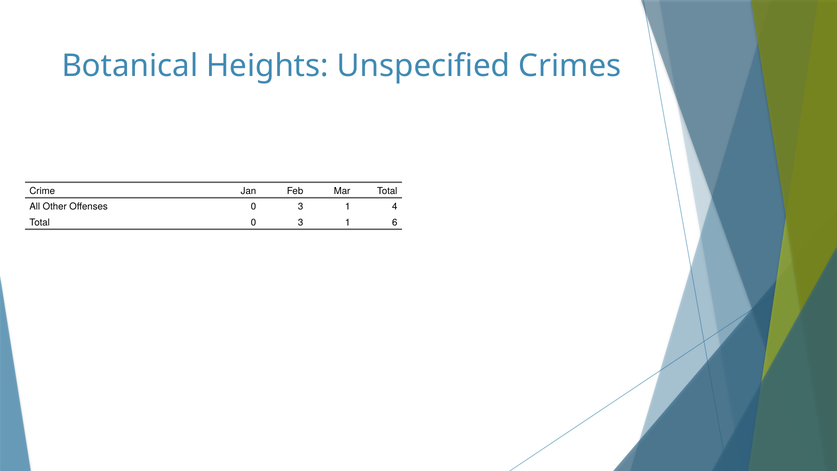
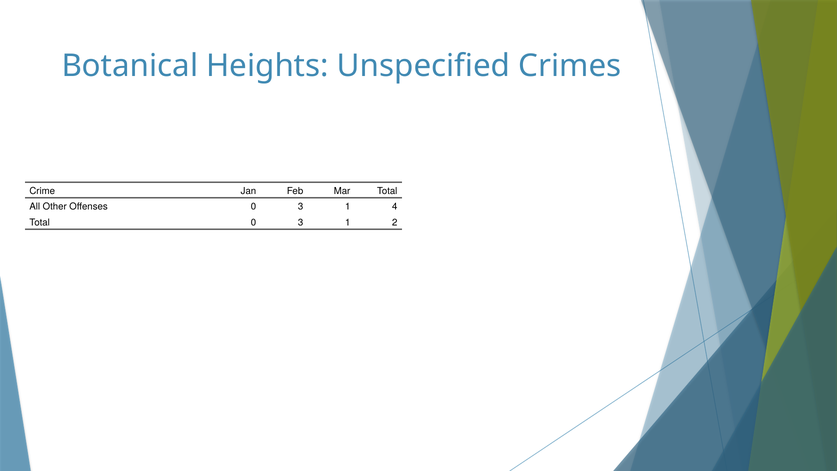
6: 6 -> 2
